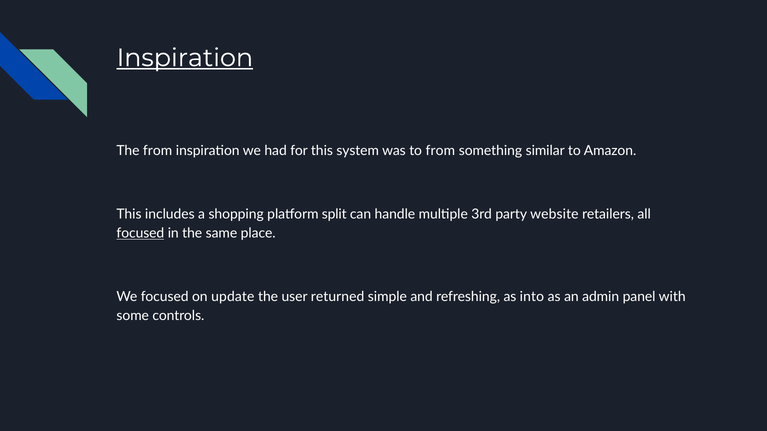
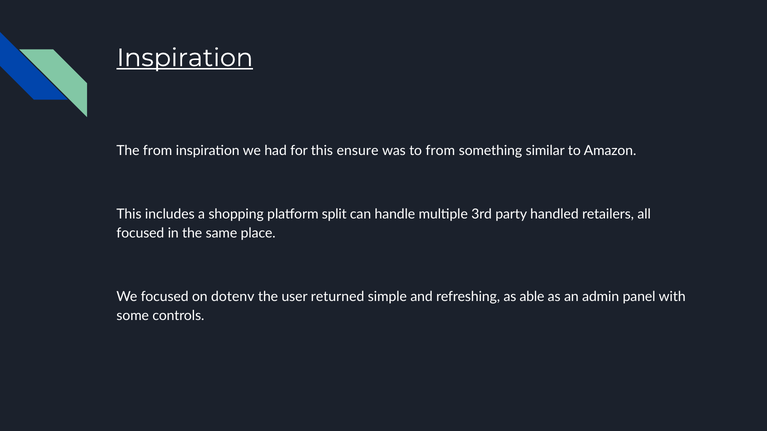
system: system -> ensure
website: website -> handled
focused at (140, 233) underline: present -> none
update: update -> dotenv
into: into -> able
